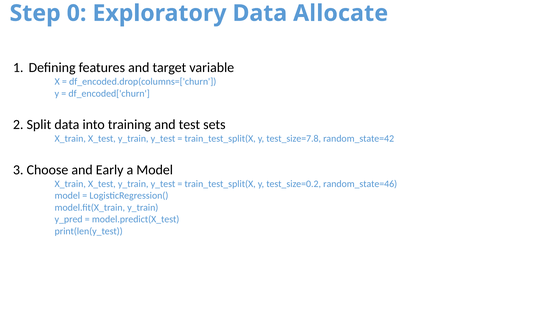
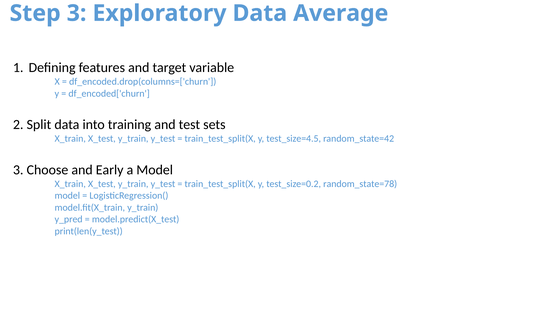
Step 0: 0 -> 3
Allocate: Allocate -> Average
test_size=7.8: test_size=7.8 -> test_size=4.5
random_state=46: random_state=46 -> random_state=78
